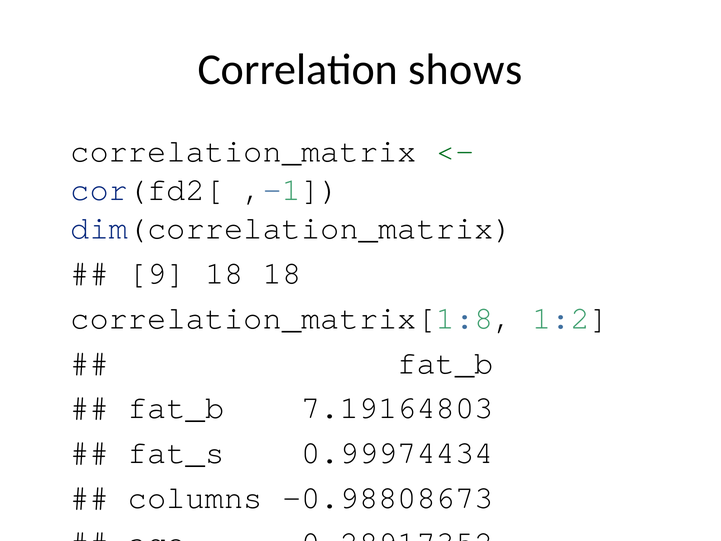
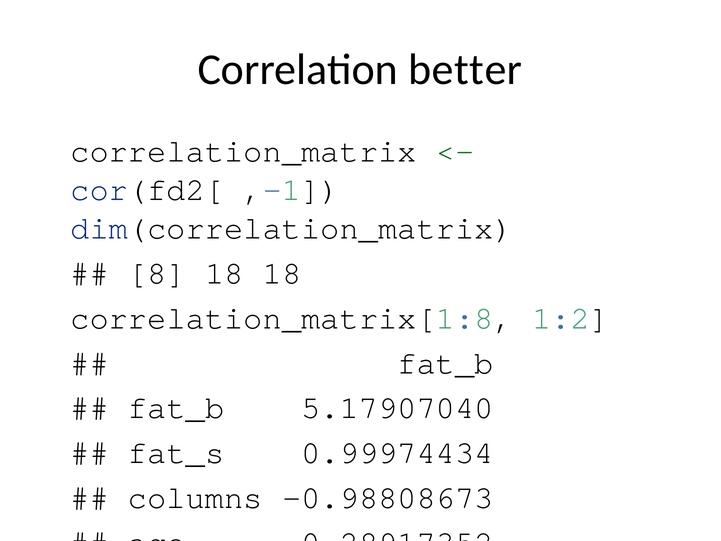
shows: shows -> better
9: 9 -> 8
7.19164803: 7.19164803 -> 5.17907040
